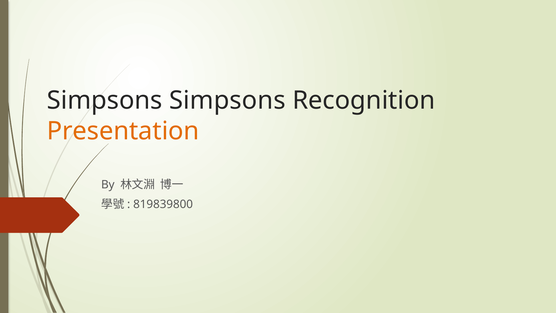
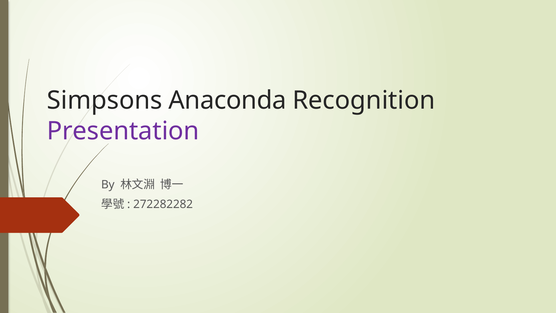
Simpsons Simpsons: Simpsons -> Anaconda
Presentation colour: orange -> purple
819839800: 819839800 -> 272282282
